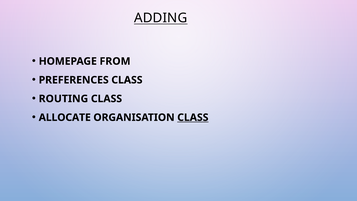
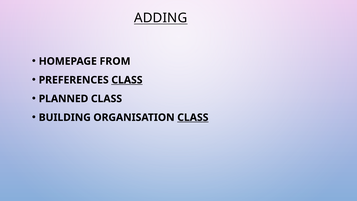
CLASS at (127, 80) underline: none -> present
ROUTING: ROUTING -> PLANNED
ALLOCATE: ALLOCATE -> BUILDING
